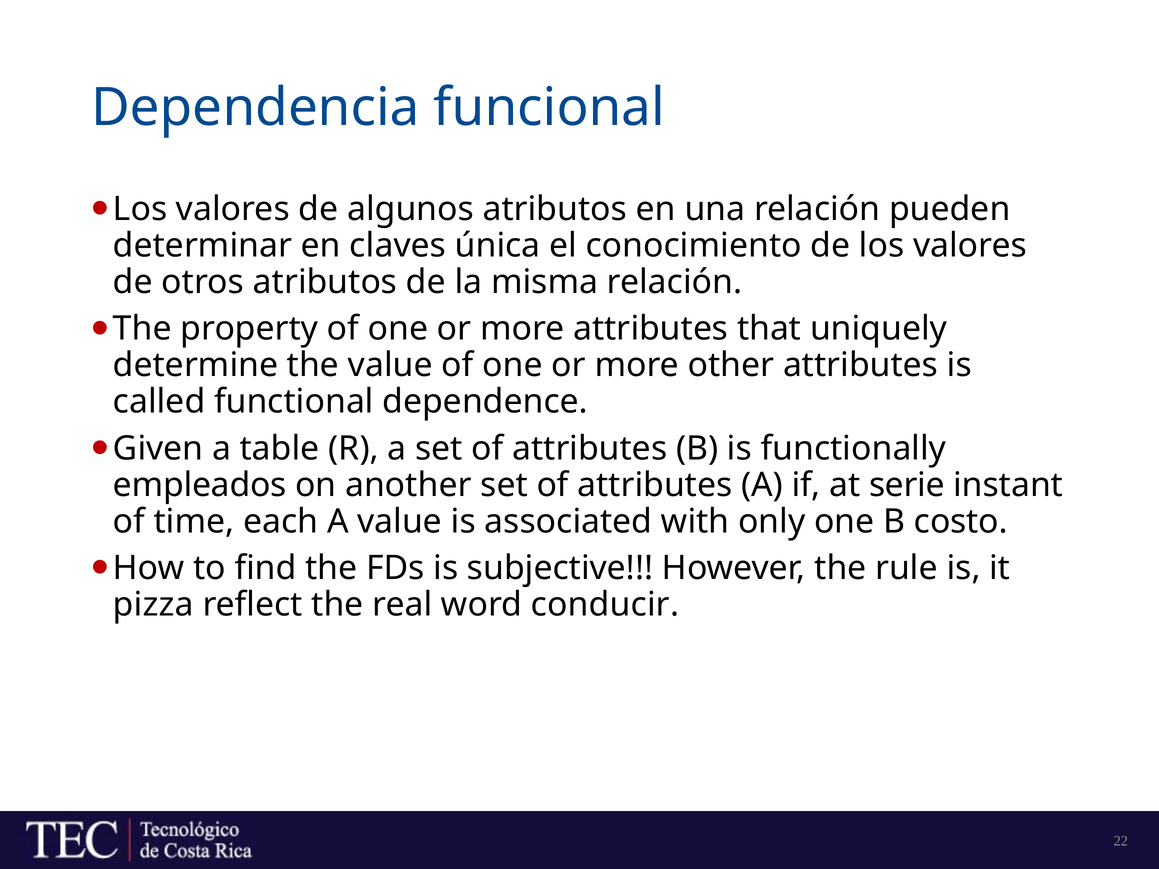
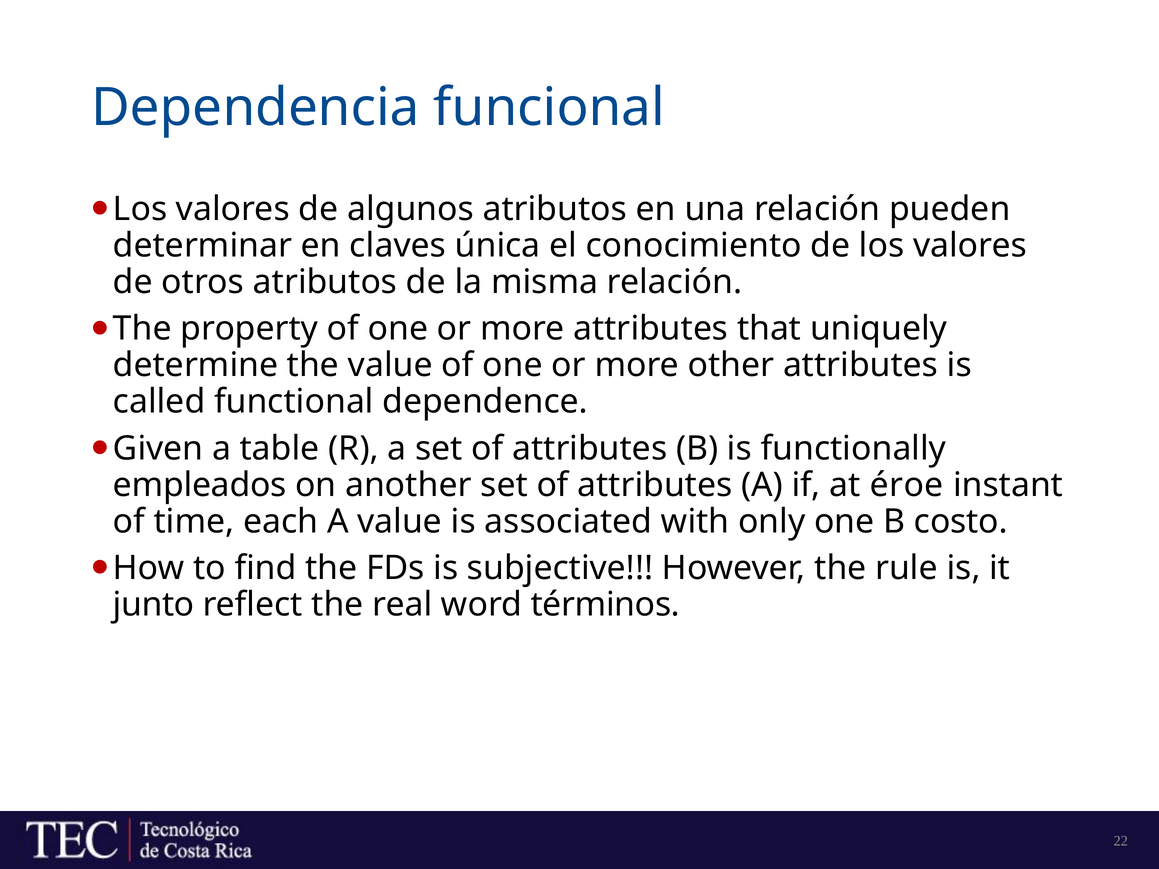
serie: serie -> éroe
pizza: pizza -> junto
conducir: conducir -> términos
